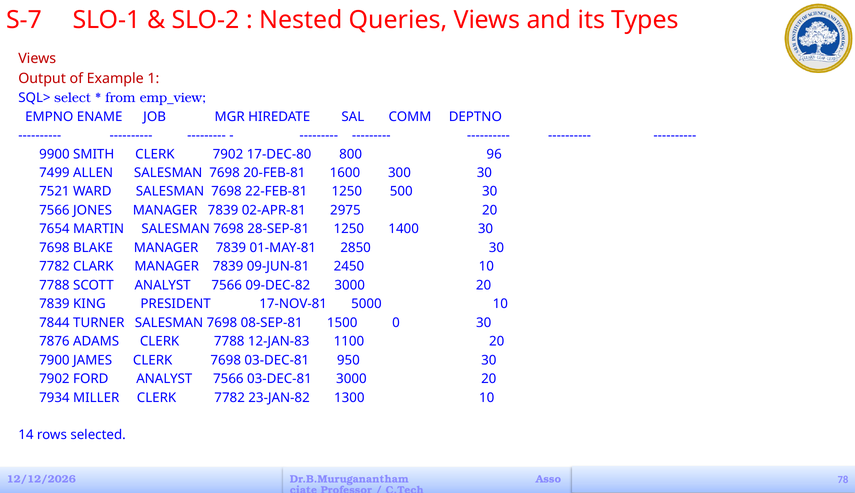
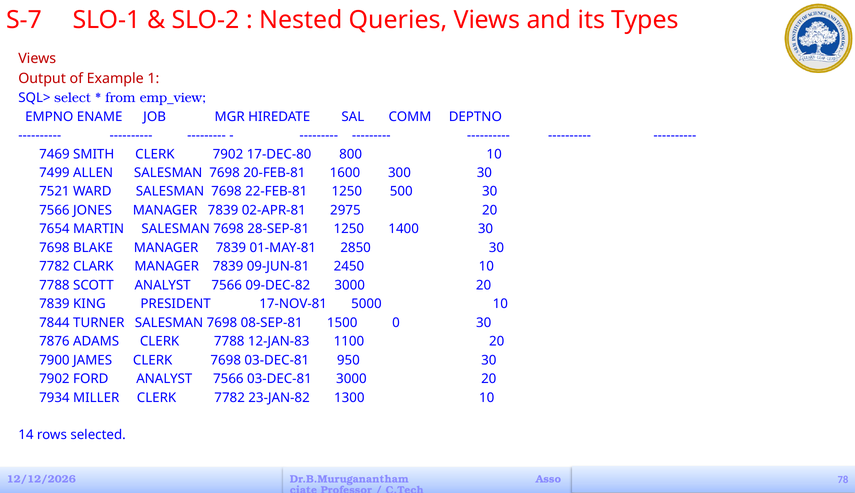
9900: 9900 -> 7469
800 96: 96 -> 10
